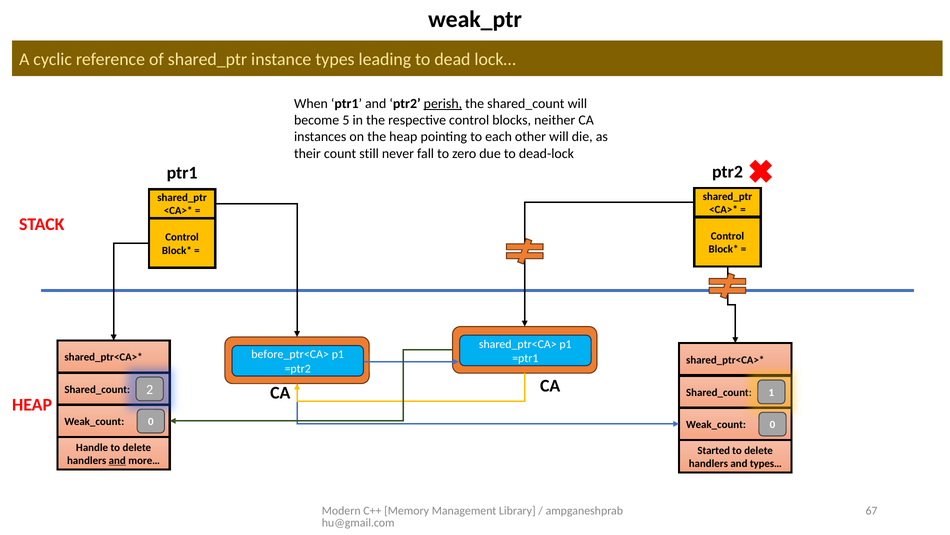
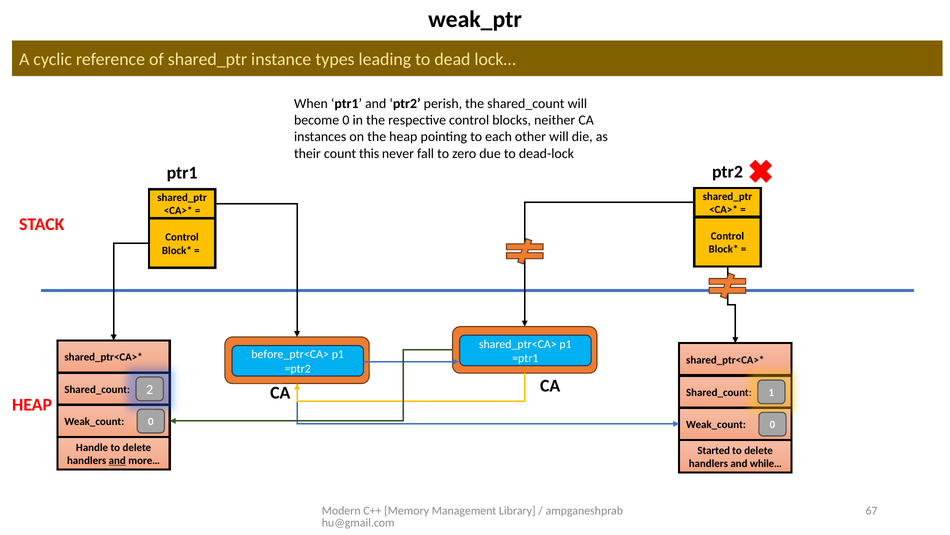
perish underline: present -> none
become 5: 5 -> 0
still: still -> this
types…: types… -> while…
